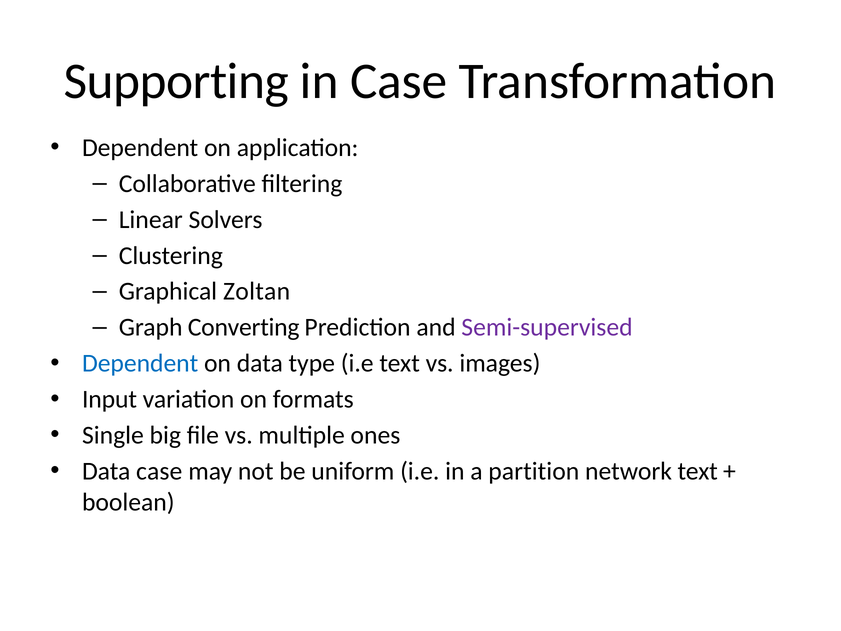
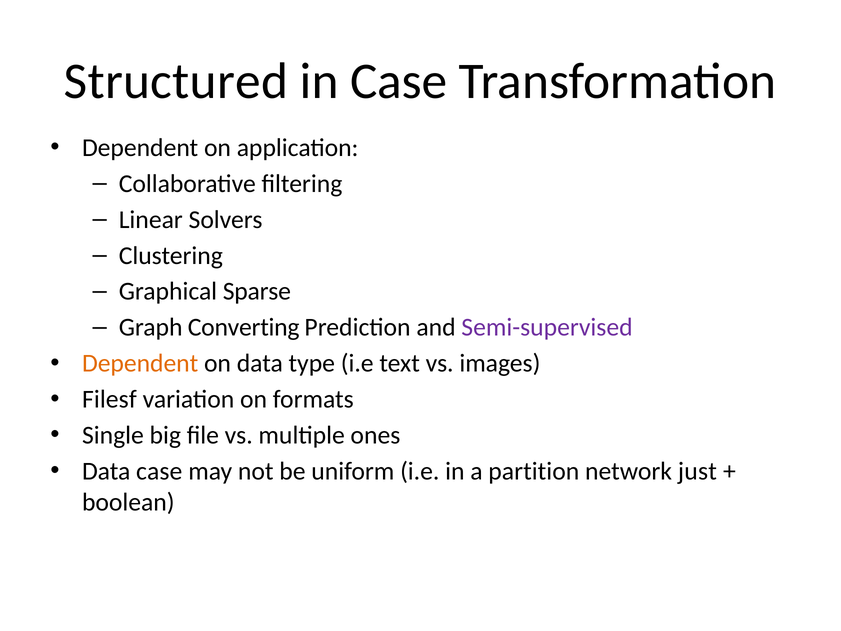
Supporting: Supporting -> Structured
Zoltan: Zoltan -> Sparse
Dependent at (140, 363) colour: blue -> orange
Input: Input -> Filesf
network text: text -> just
